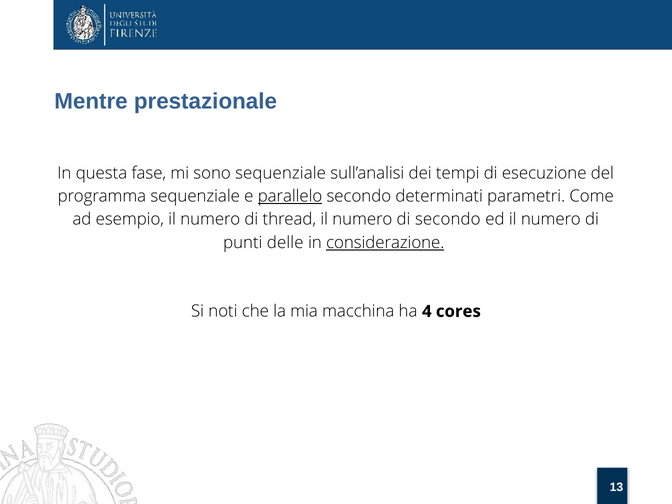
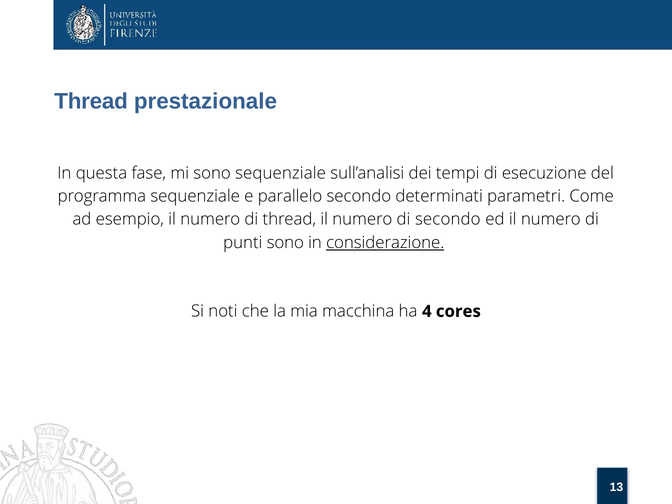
Mentre at (91, 101): Mentre -> Thread
parallelo underline: present -> none
punti delle: delle -> sono
